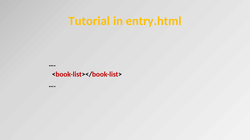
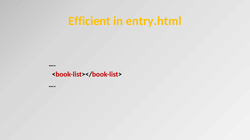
Tutorial: Tutorial -> Efficient
